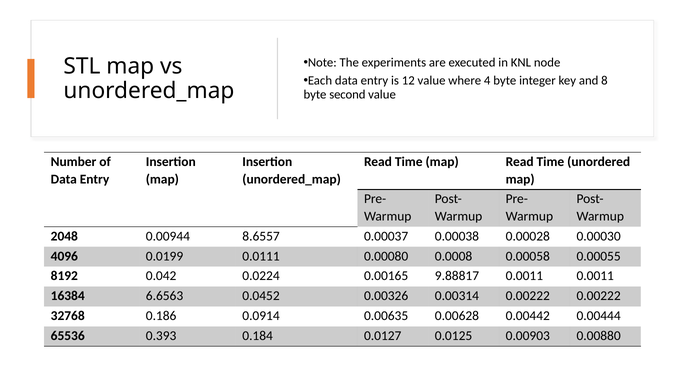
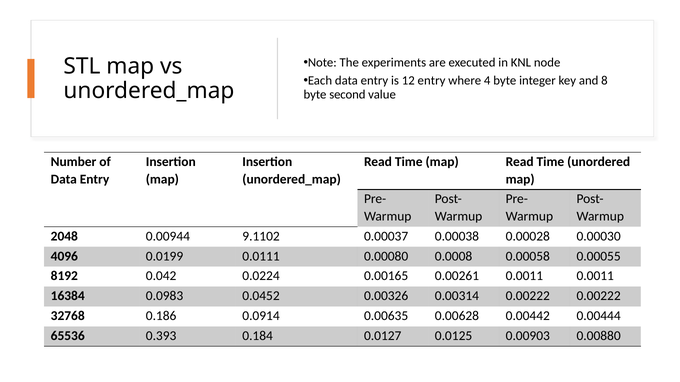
12 value: value -> entry
8.6557: 8.6557 -> 9.1102
9.88817: 9.88817 -> 0.00261
6.6563: 6.6563 -> 0.0983
